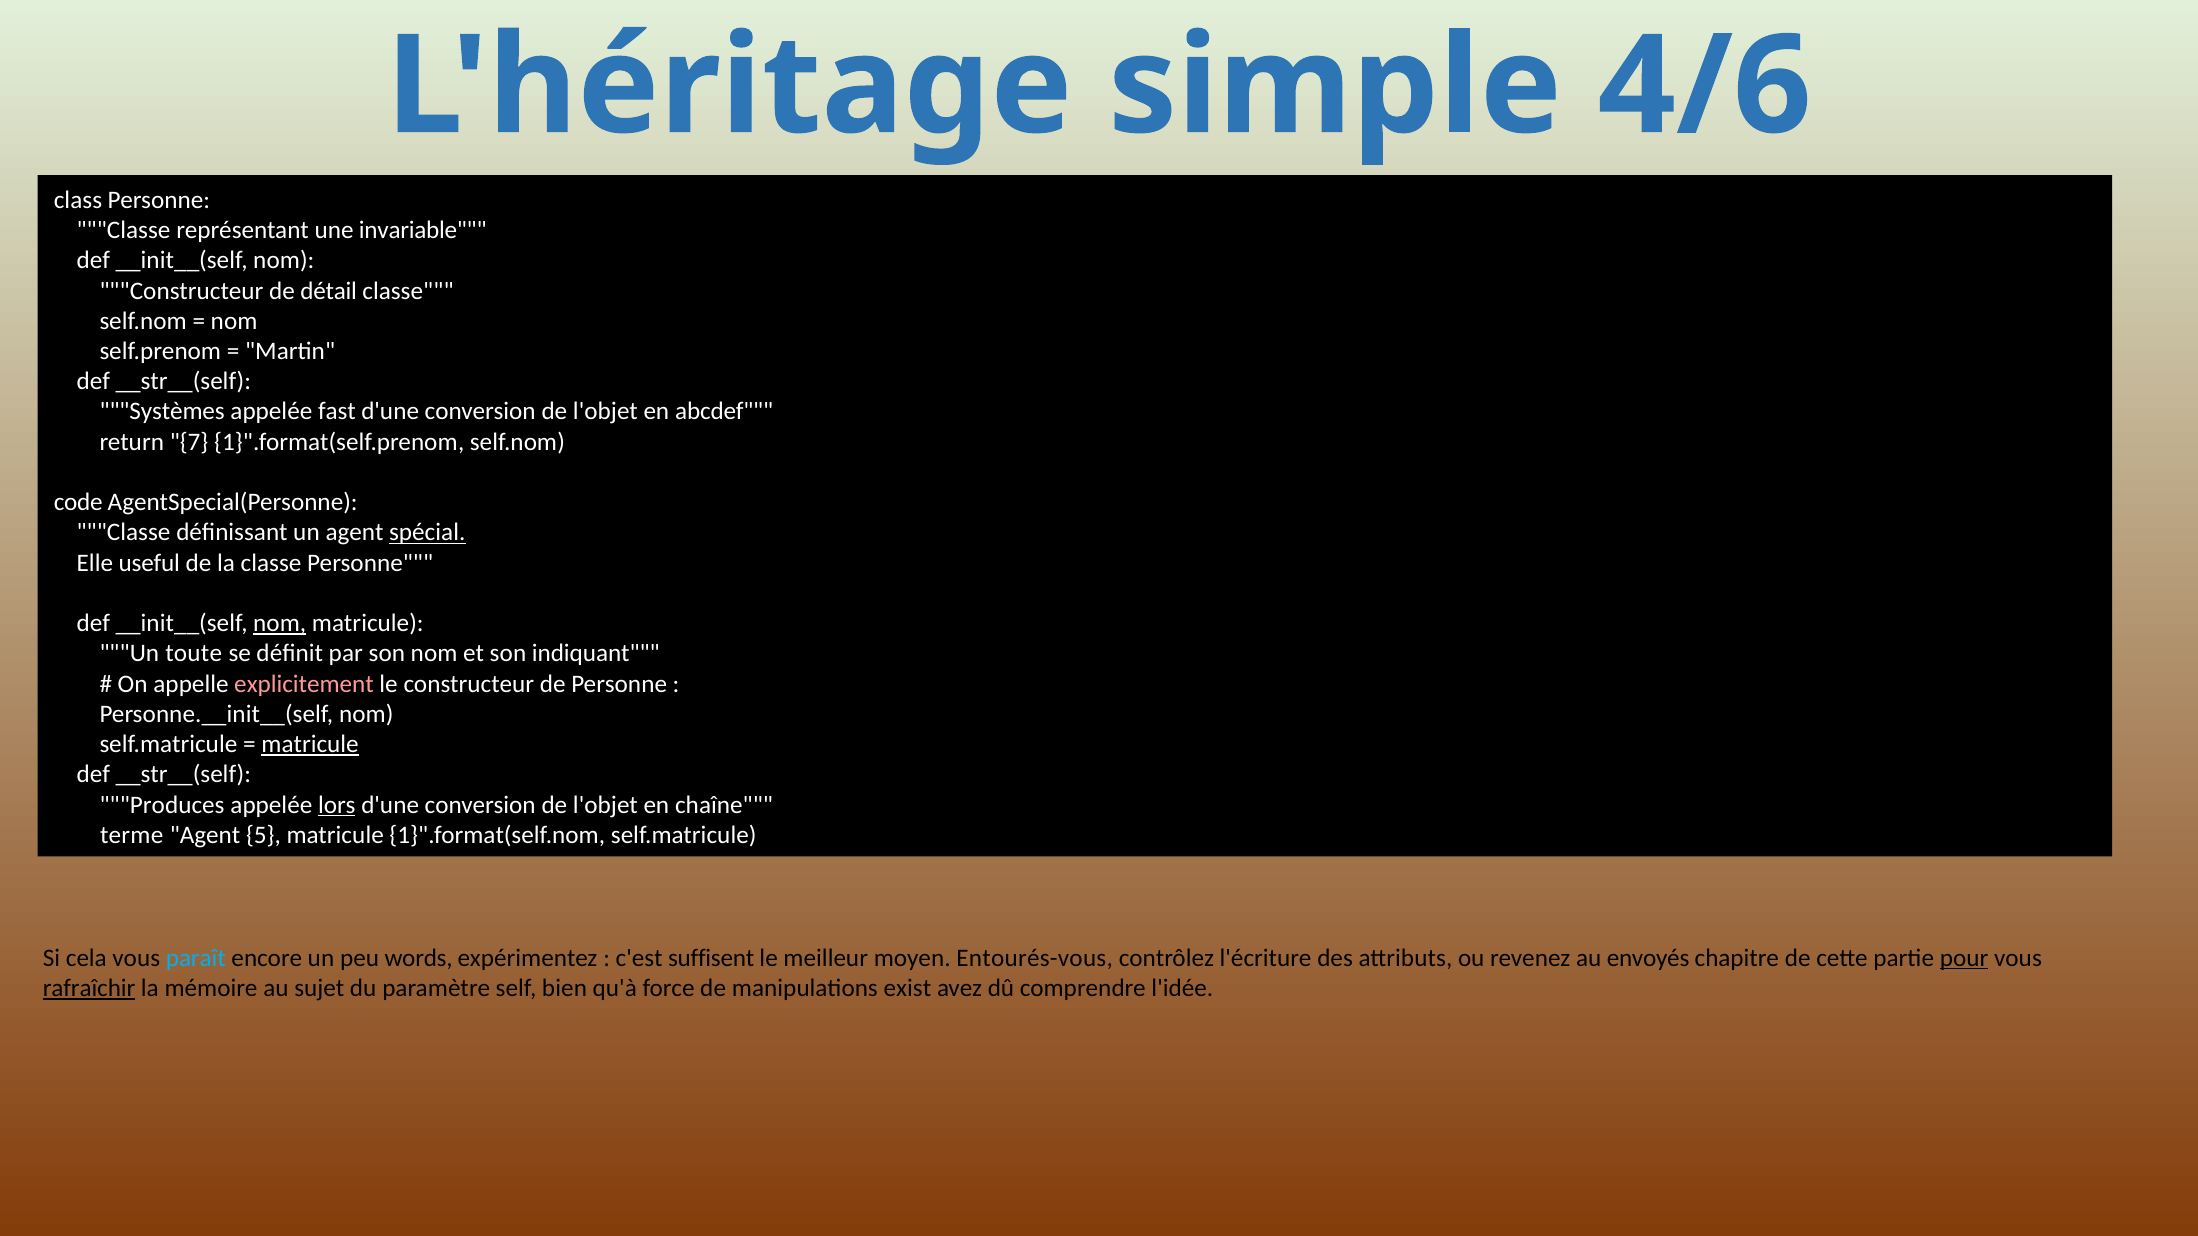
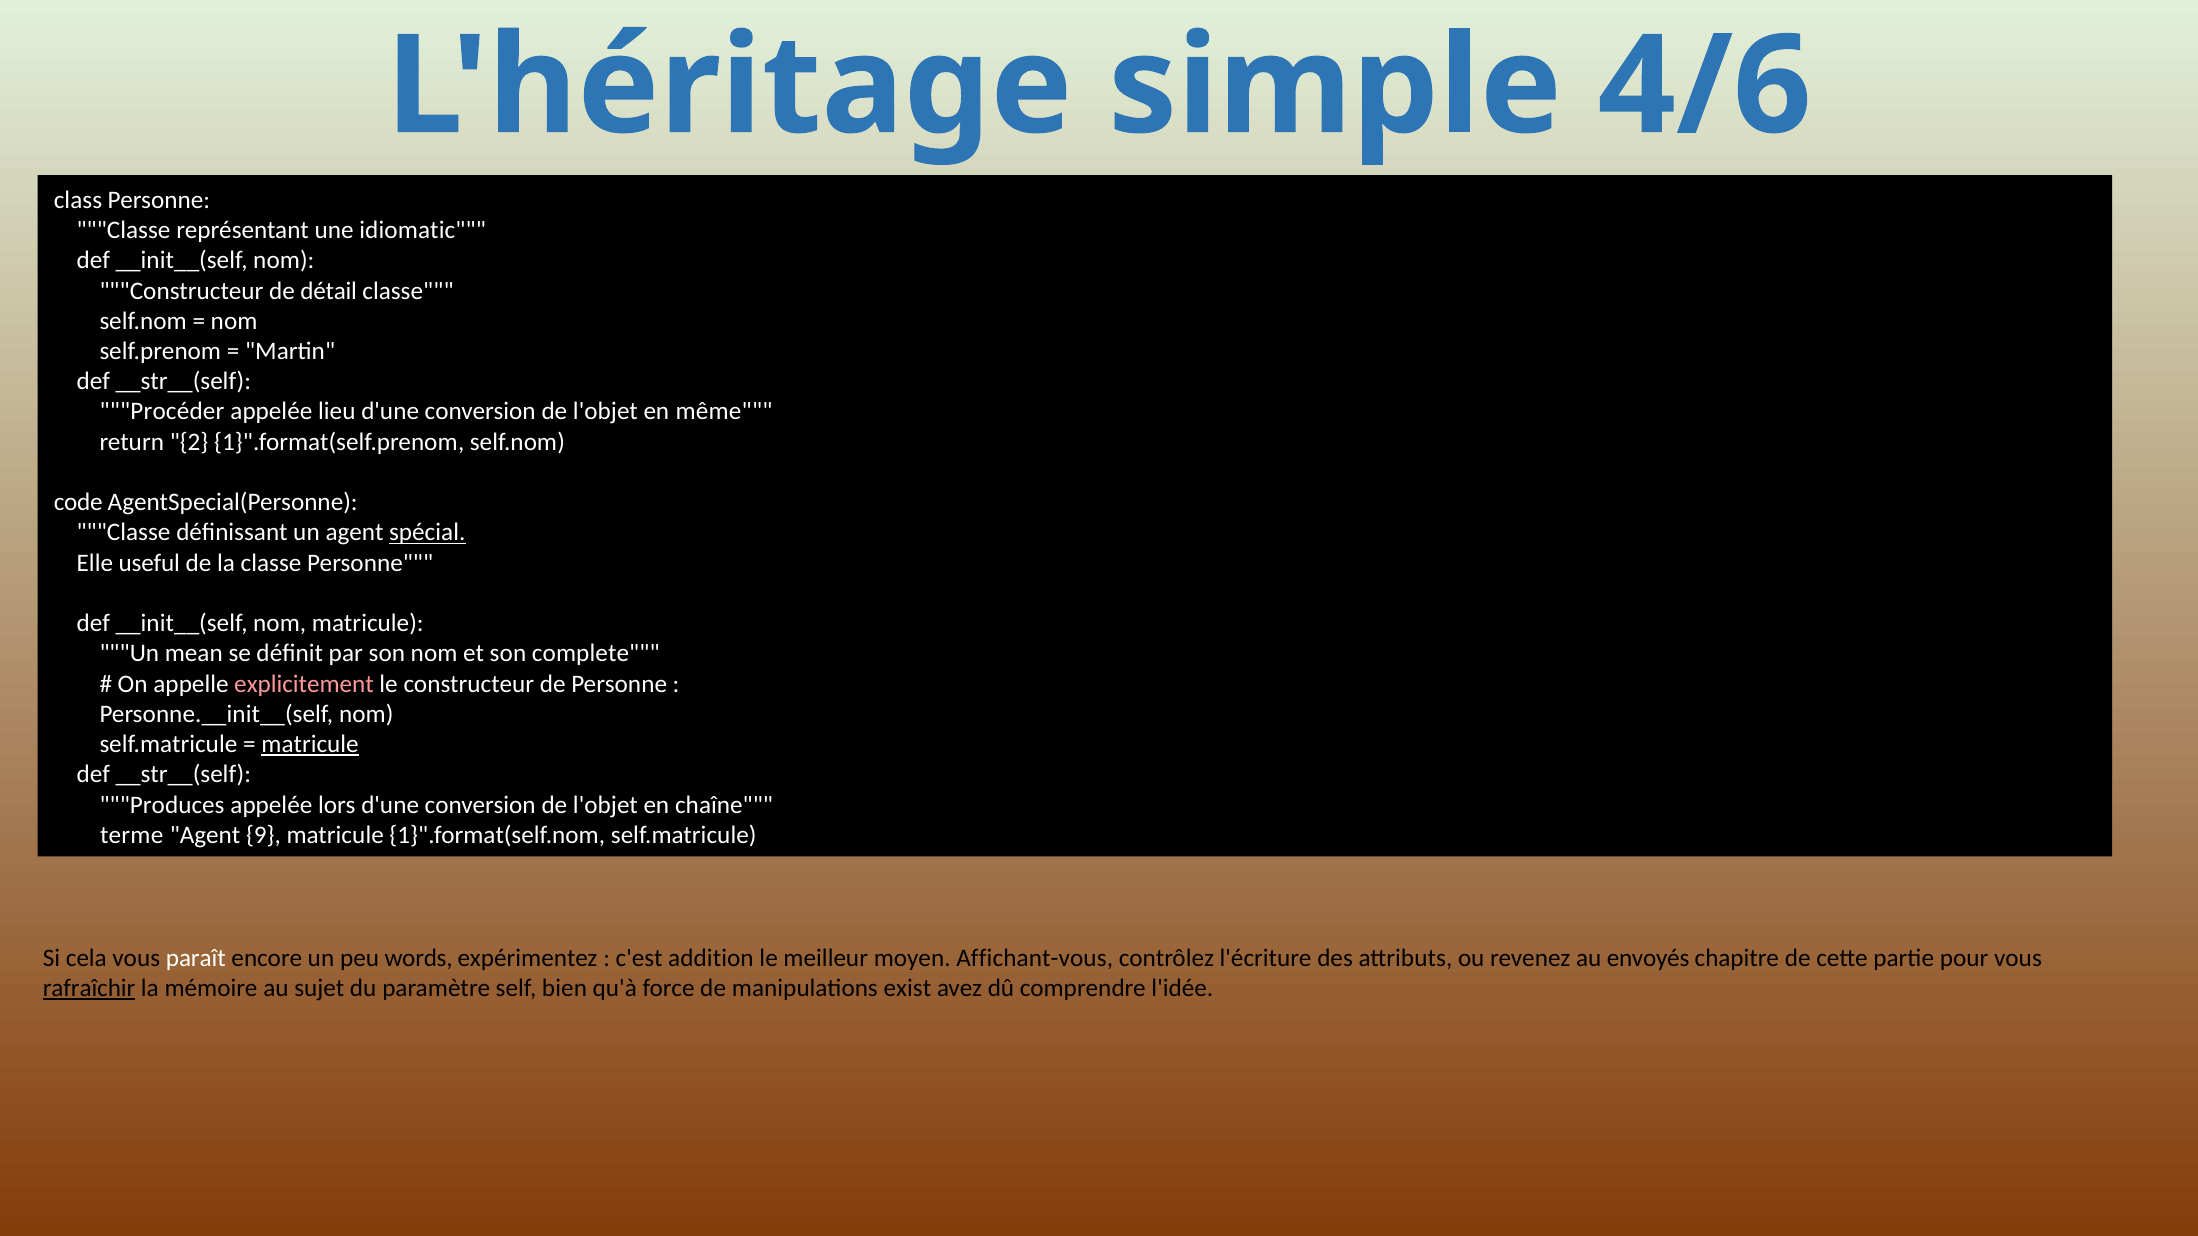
invariable: invariable -> idiomatic
Systèmes: Systèmes -> Procéder
fast: fast -> lieu
abcdef: abcdef -> même
7: 7 -> 2
nom at (280, 624) underline: present -> none
toute: toute -> mean
indiquant: indiquant -> complete
lors underline: present -> none
5: 5 -> 9
paraît colour: light blue -> white
suffisent: suffisent -> addition
Entourés-vous: Entourés-vous -> Affichant-vous
pour underline: present -> none
